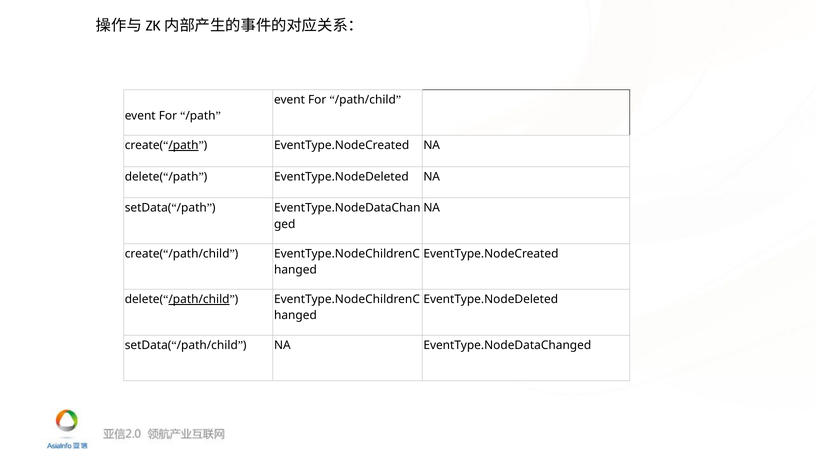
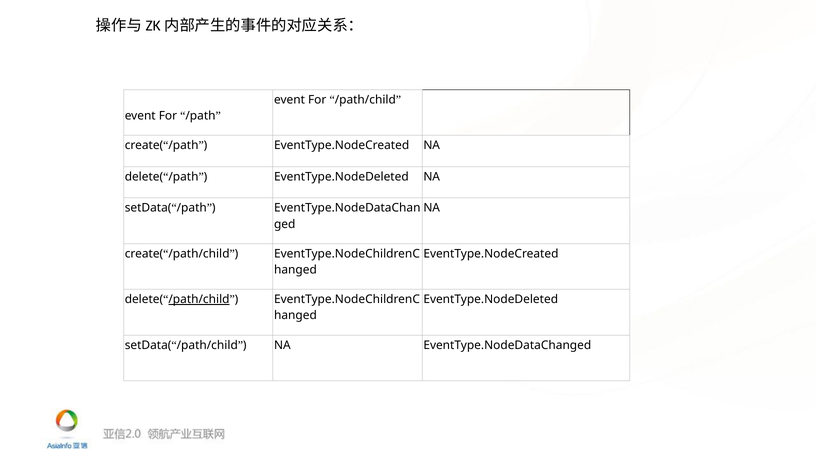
/path at (183, 145) underline: present -> none
